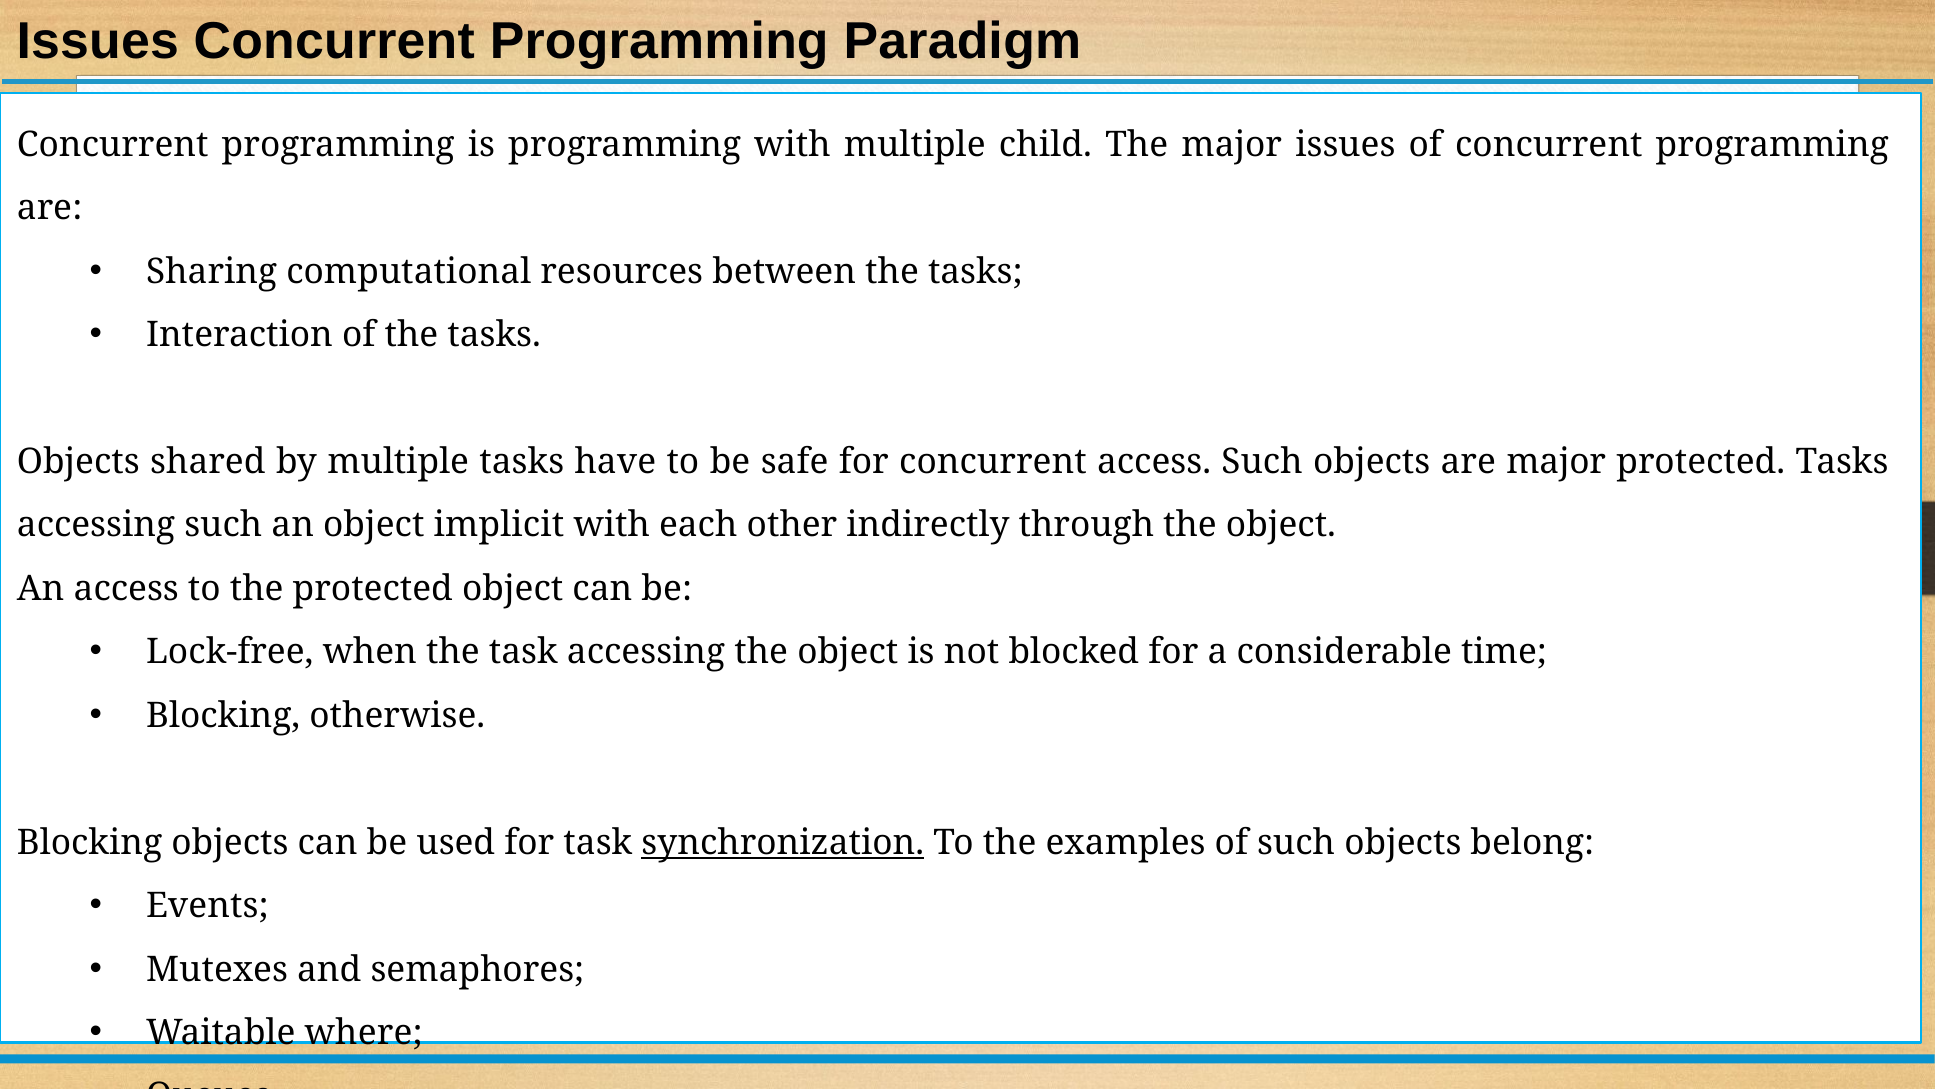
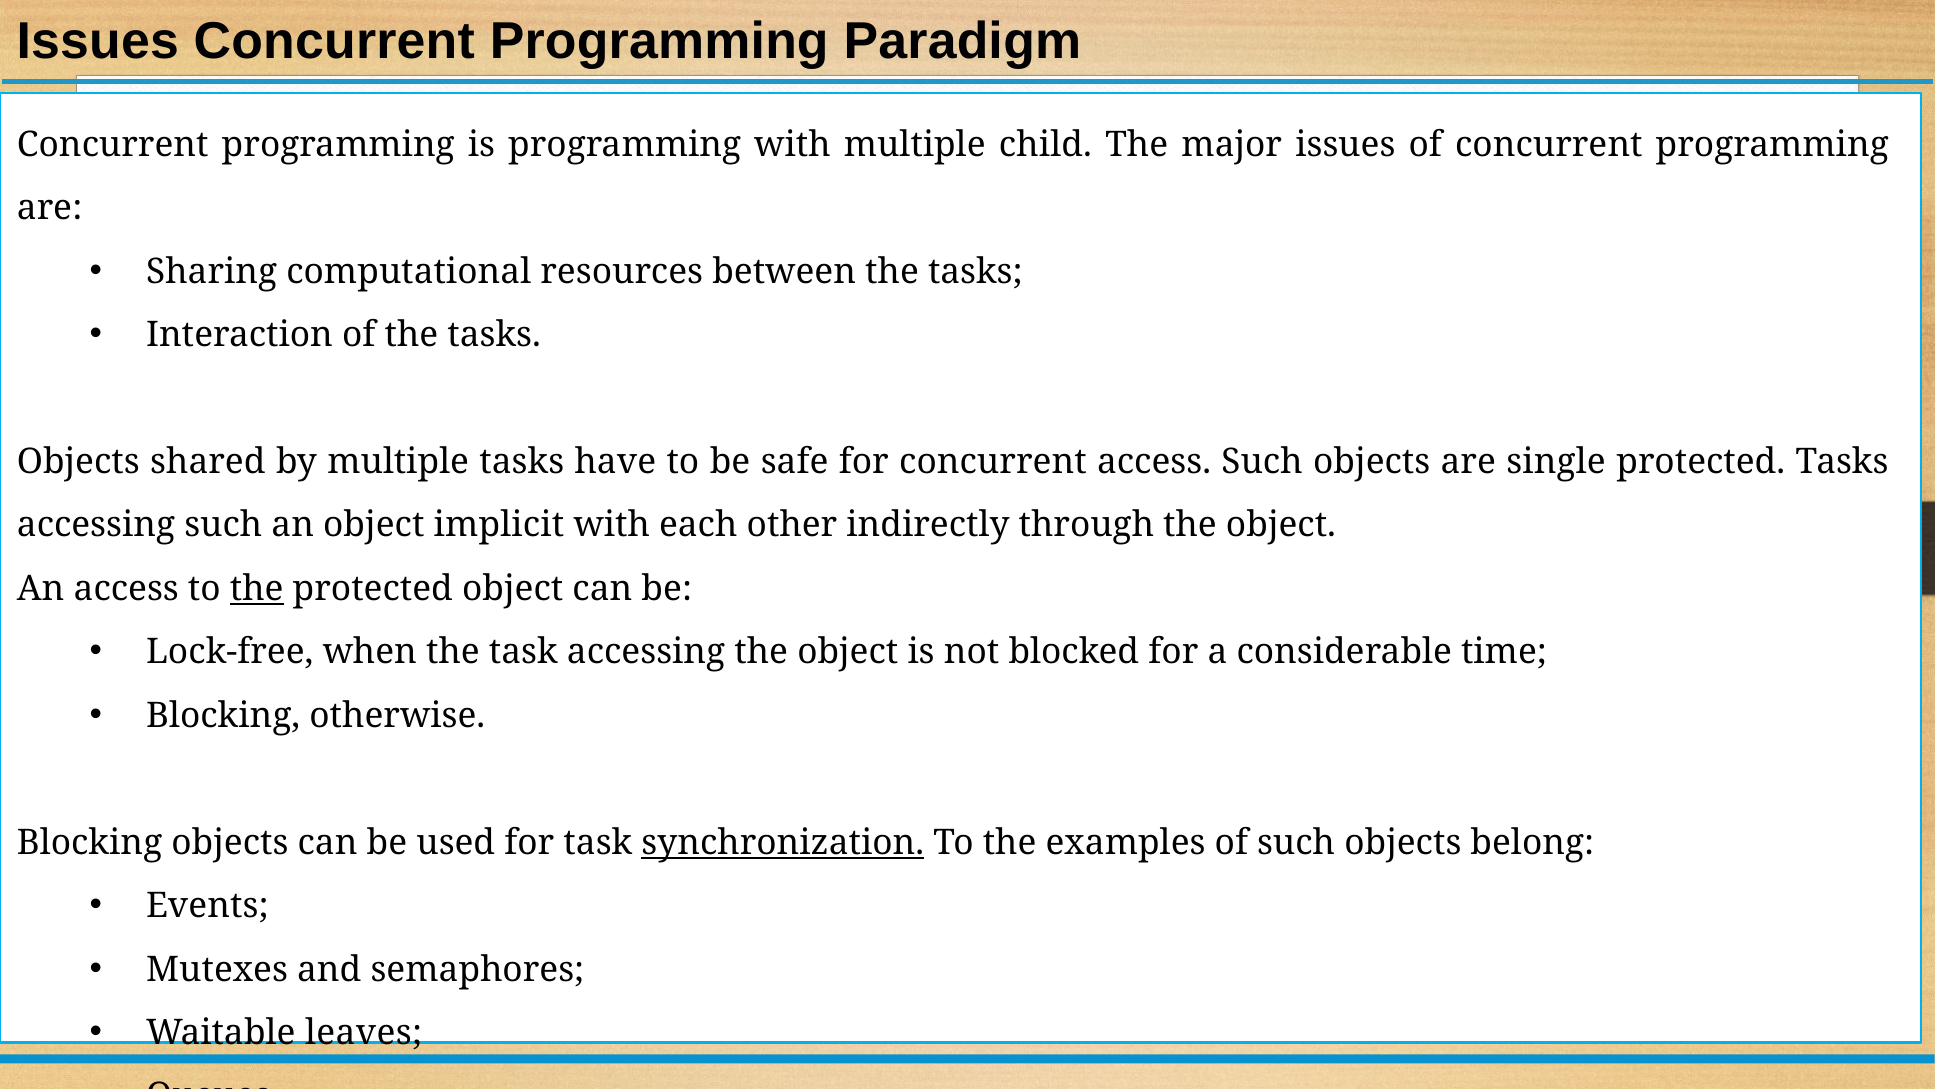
are major: major -> single
the at (257, 588) underline: none -> present
where: where -> leaves
